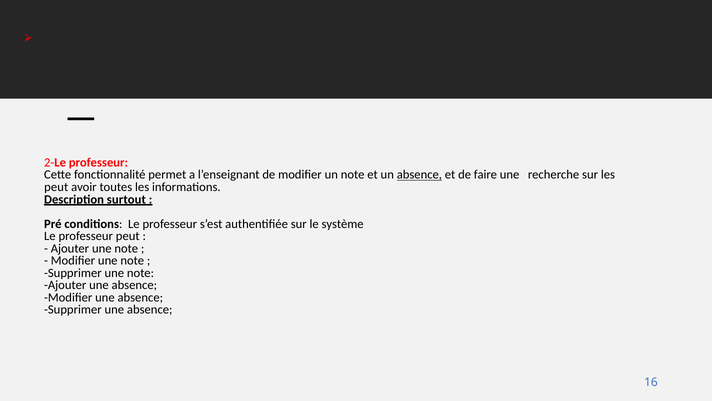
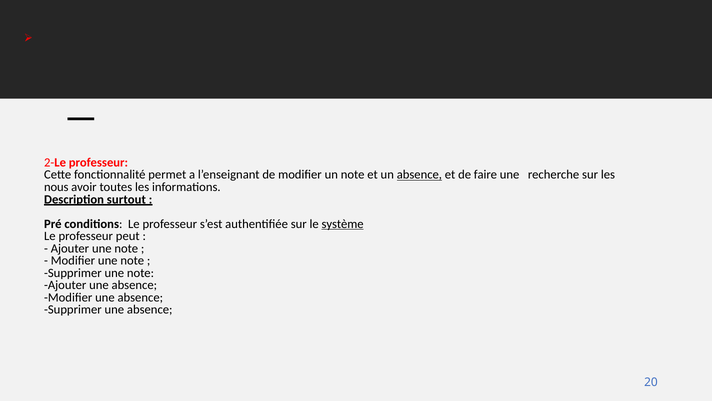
peut at (56, 187): peut -> nous
système underline: none -> present
16: 16 -> 20
